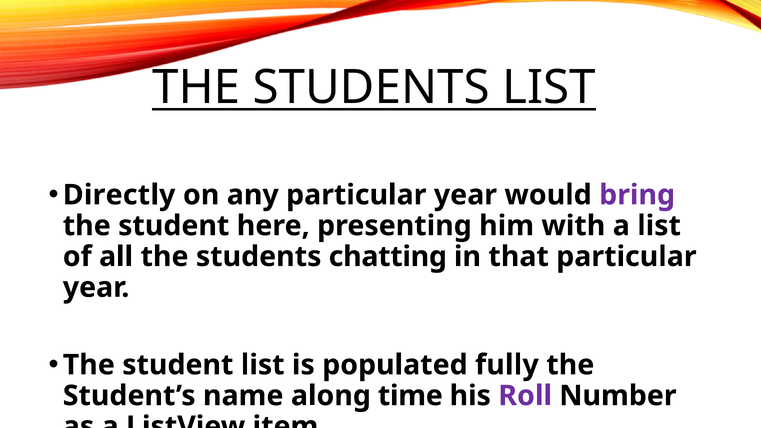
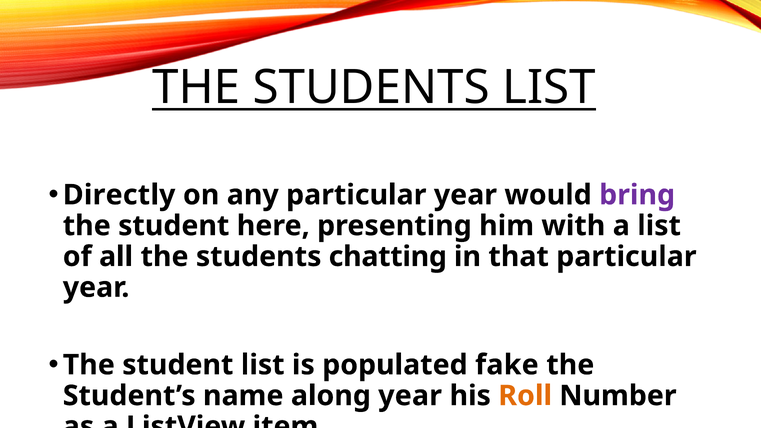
fully: fully -> fake
along time: time -> year
Roll colour: purple -> orange
